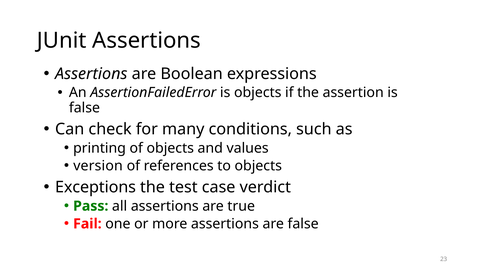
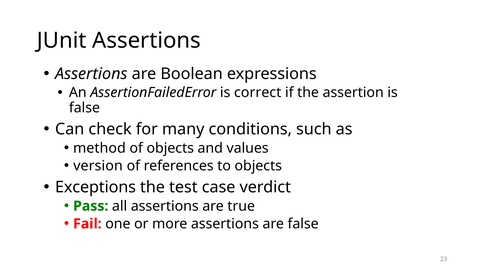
is objects: objects -> correct
printing: printing -> method
